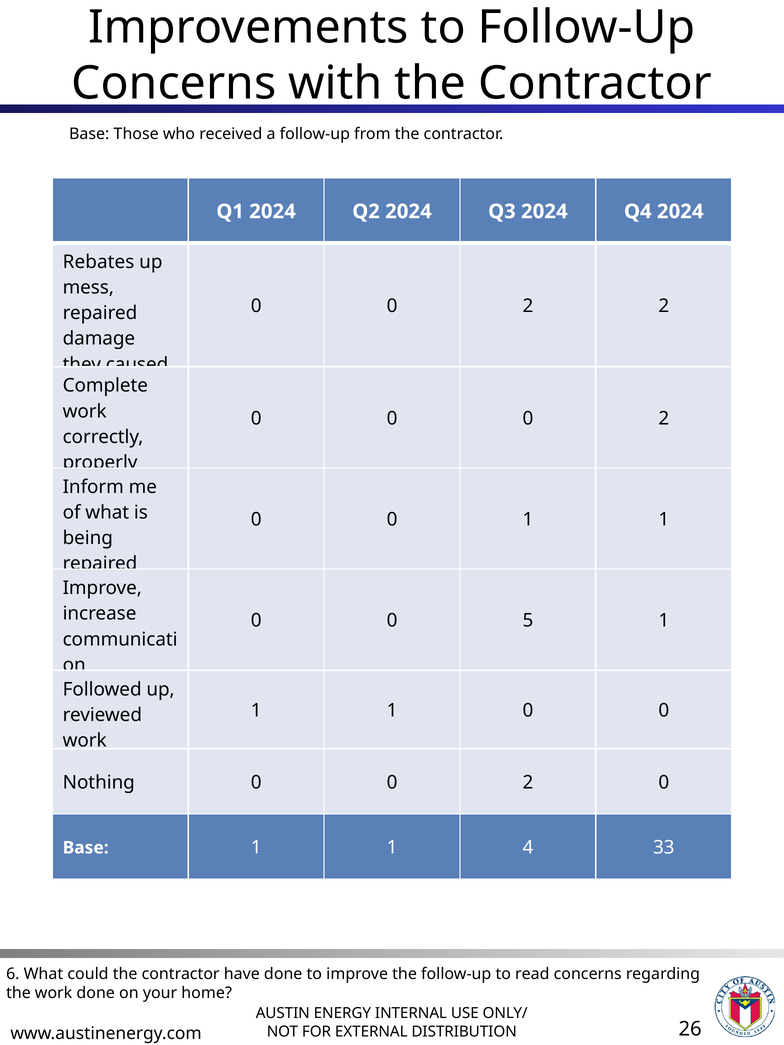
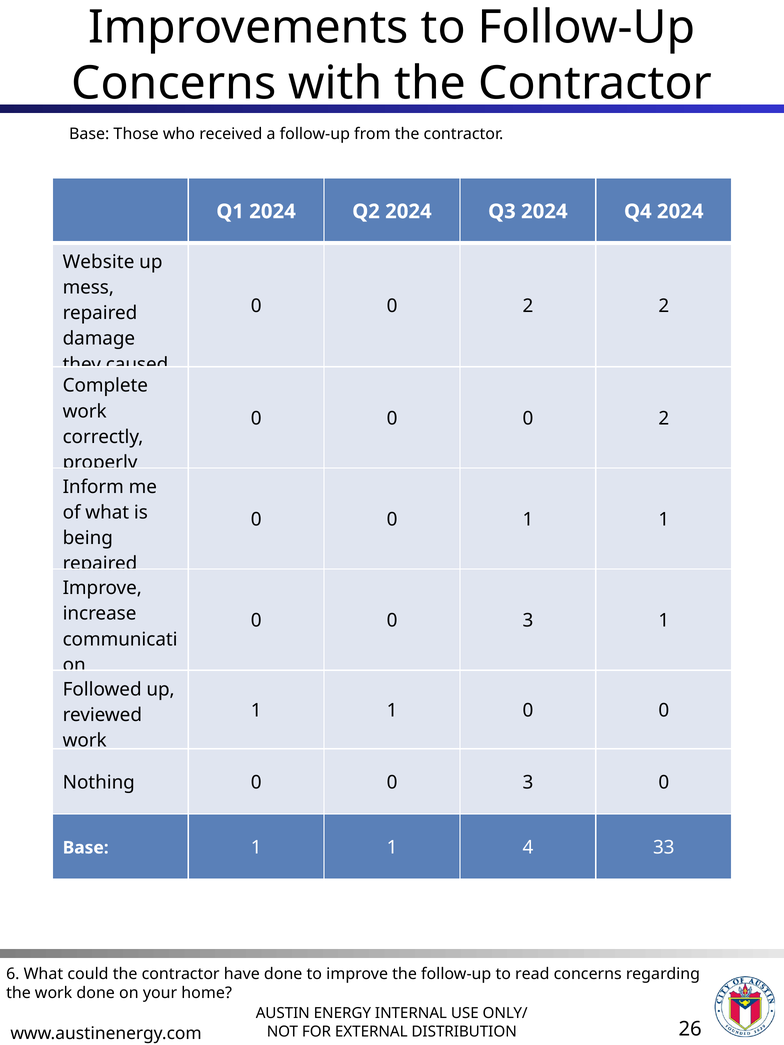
Rebates: Rebates -> Website
5 at (528, 621): 5 -> 3
Nothing 0 0 2: 2 -> 3
